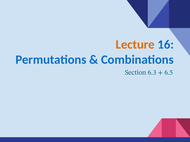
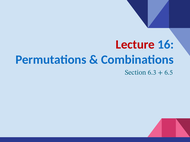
Lecture colour: orange -> red
